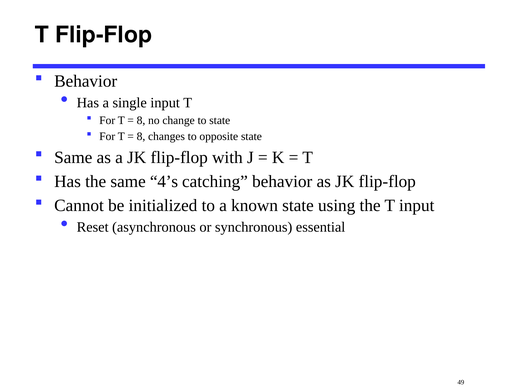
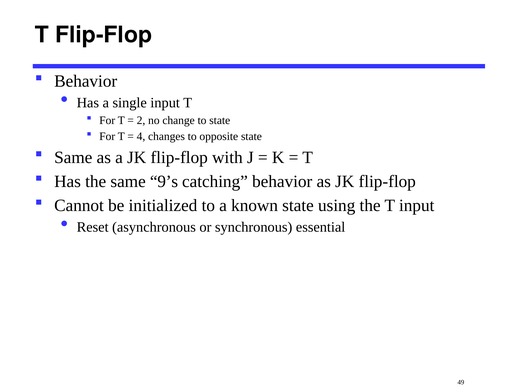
8 at (141, 120): 8 -> 2
8 at (141, 136): 8 -> 4
4’s: 4’s -> 9’s
